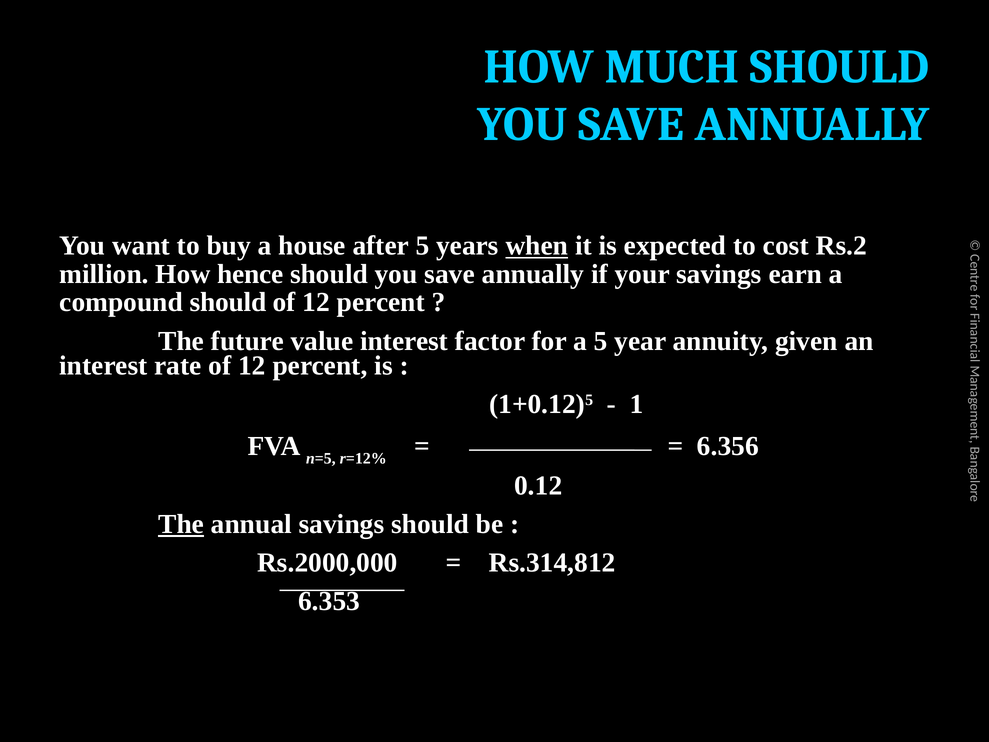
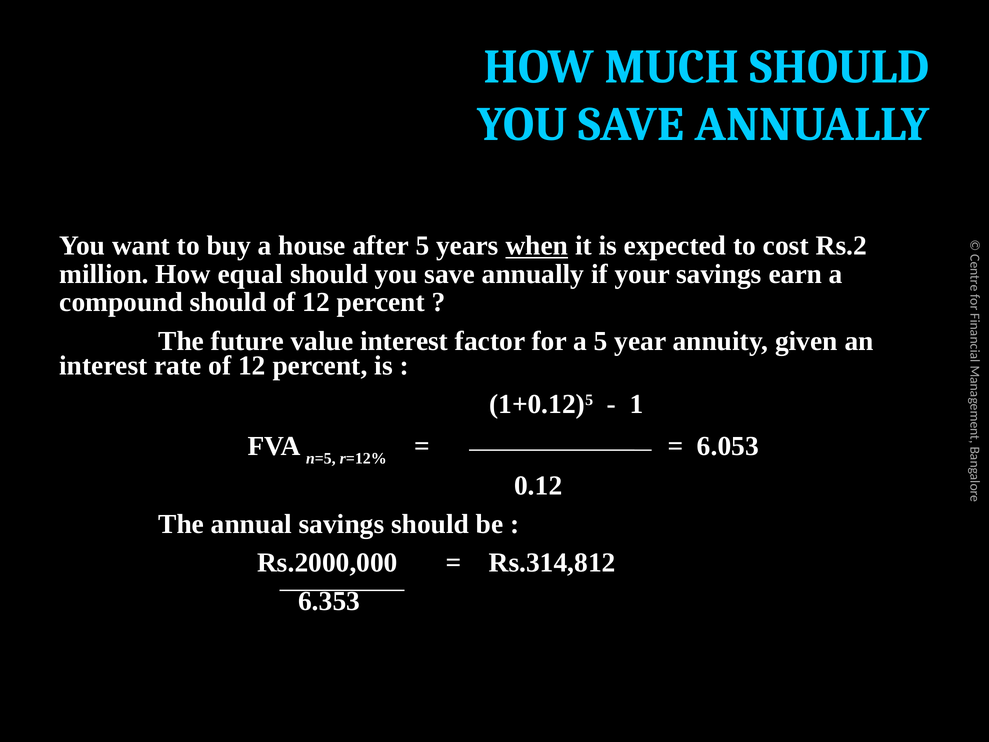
hence: hence -> equal
6.356: 6.356 -> 6.053
The at (181, 524) underline: present -> none
